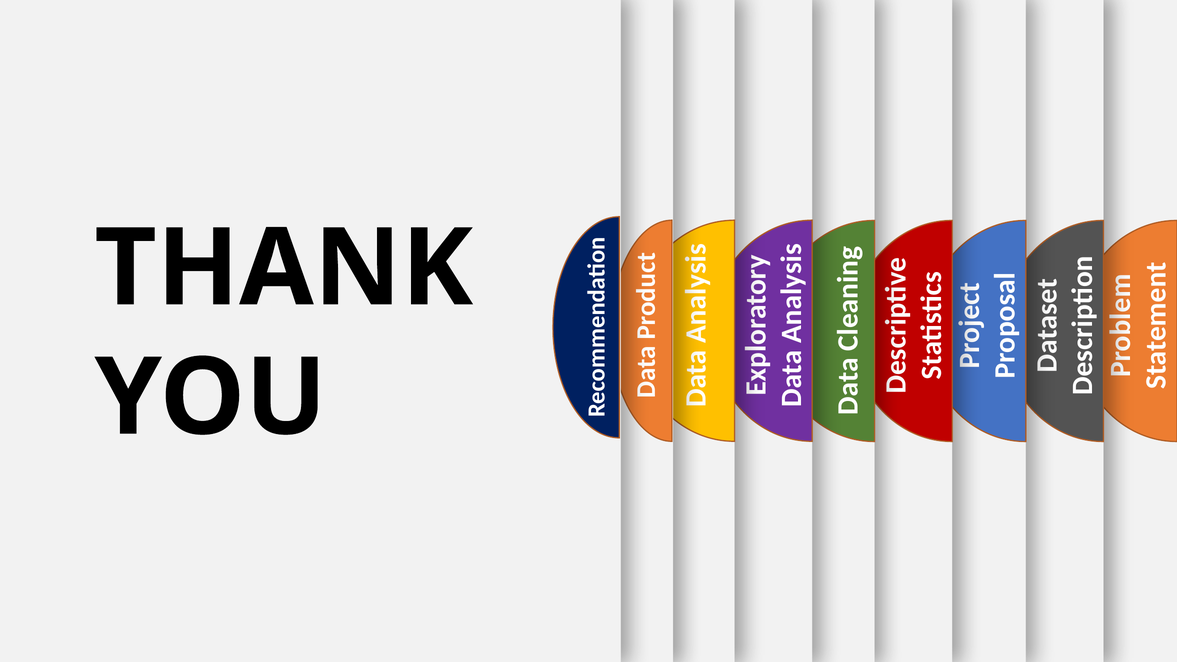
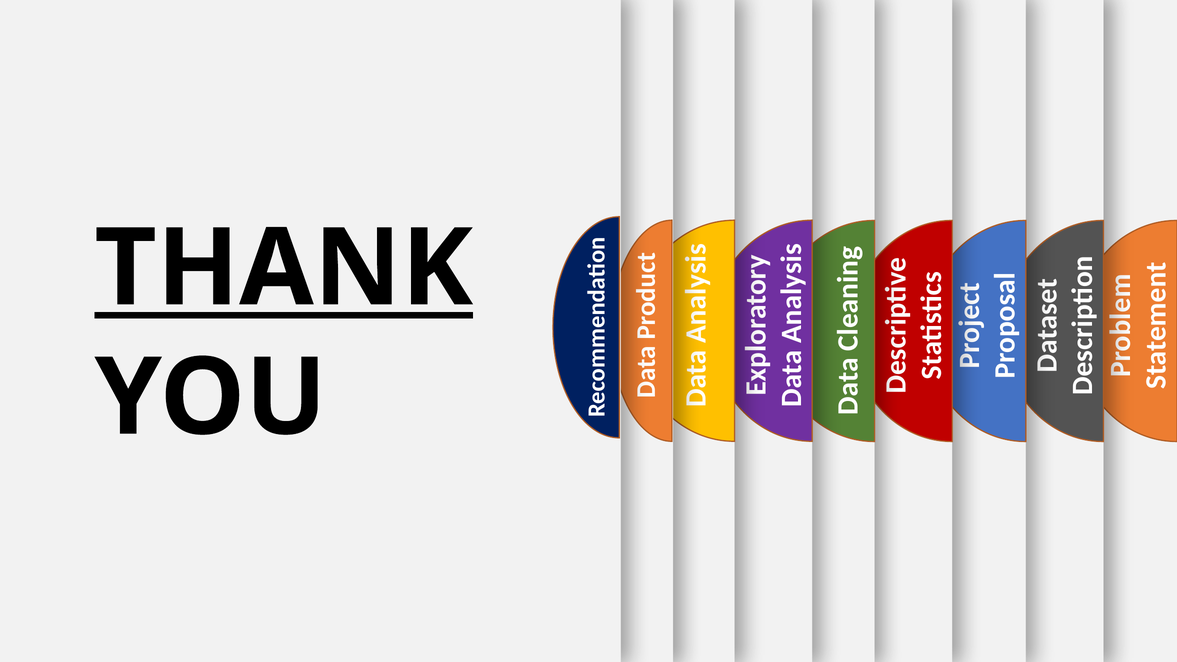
THANK underline: none -> present
